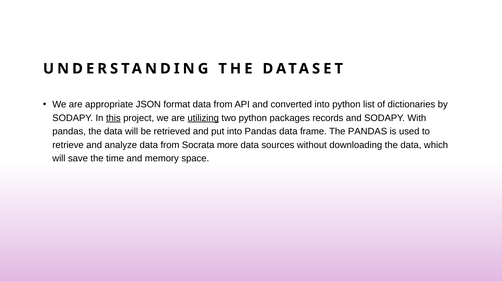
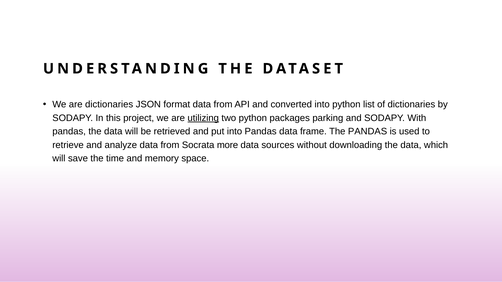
are appropriate: appropriate -> dictionaries
this underline: present -> none
records: records -> parking
